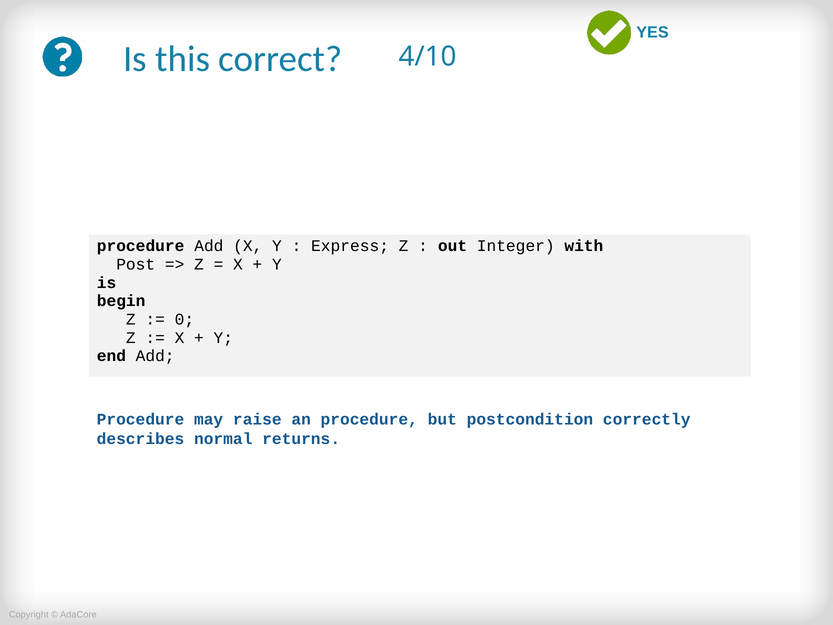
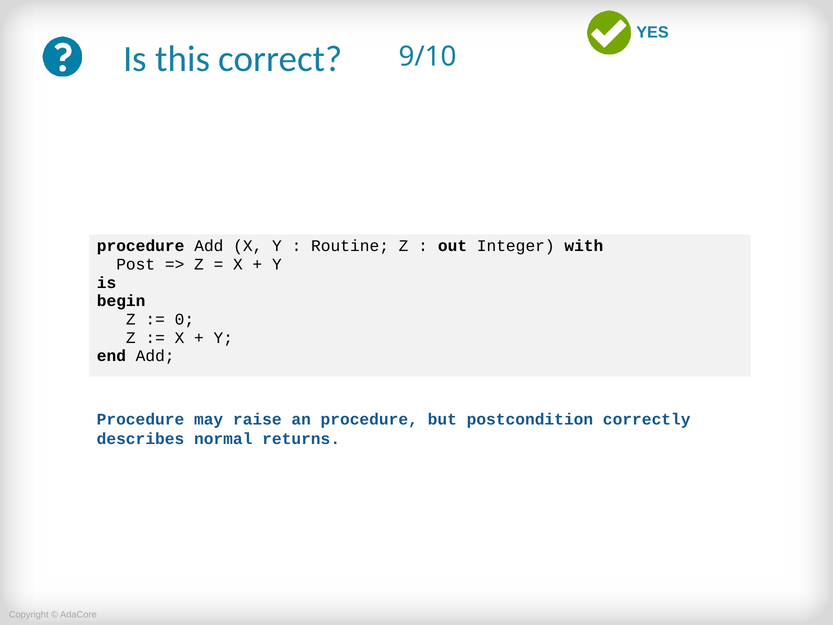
4/10: 4/10 -> 9/10
Express: Express -> Routine
